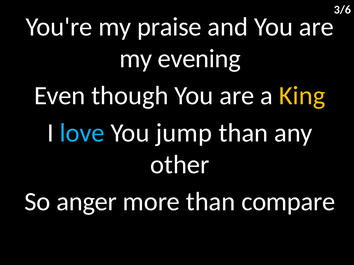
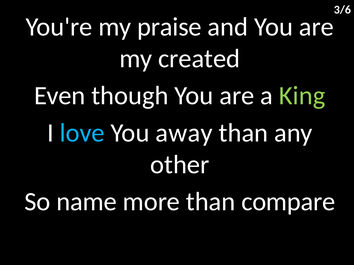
evening: evening -> created
King colour: yellow -> light green
jump: jump -> away
anger: anger -> name
